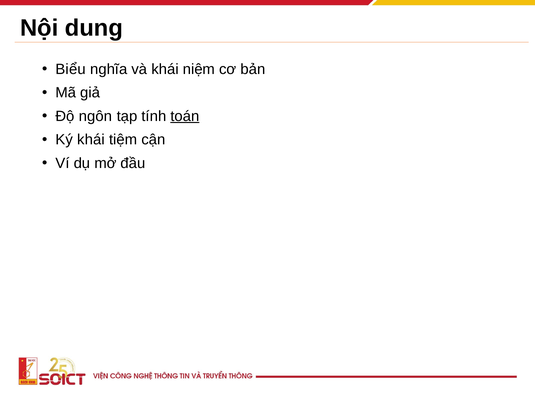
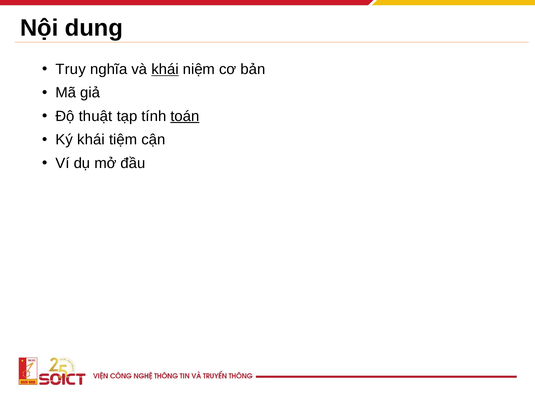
Biểu: Biểu -> Truy
khái at (165, 69) underline: none -> present
ngôn: ngôn -> thuật
